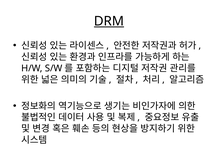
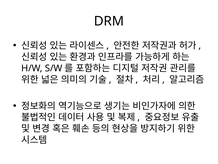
DRM underline: present -> none
